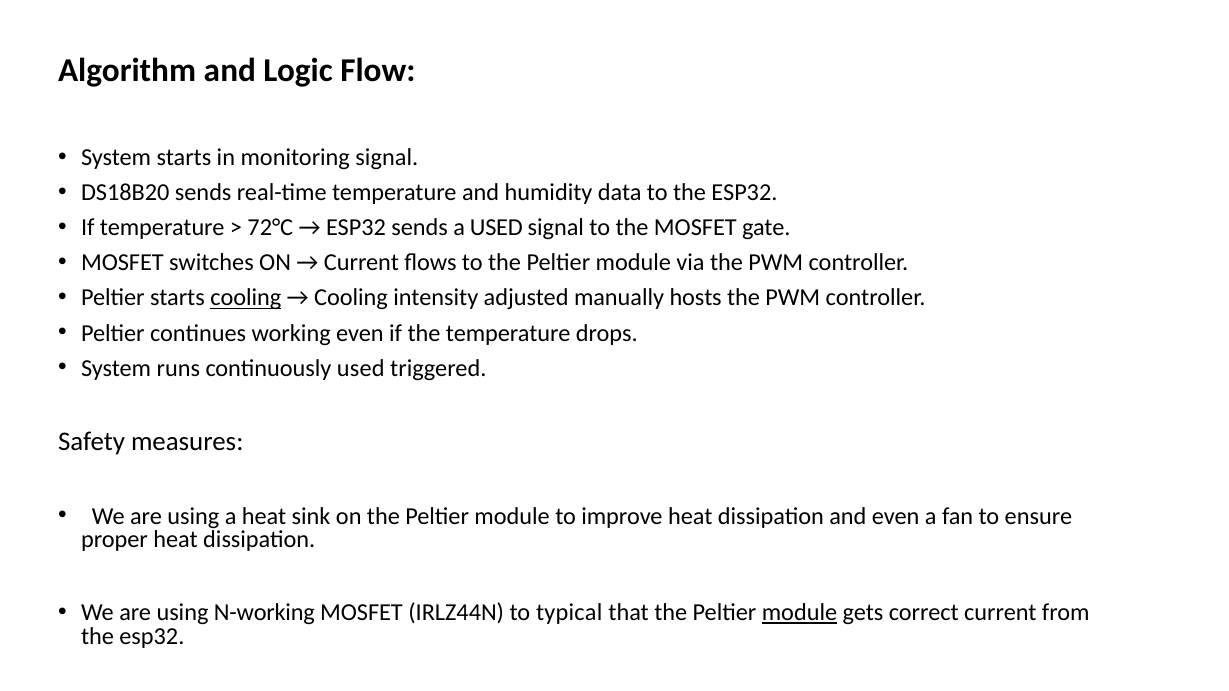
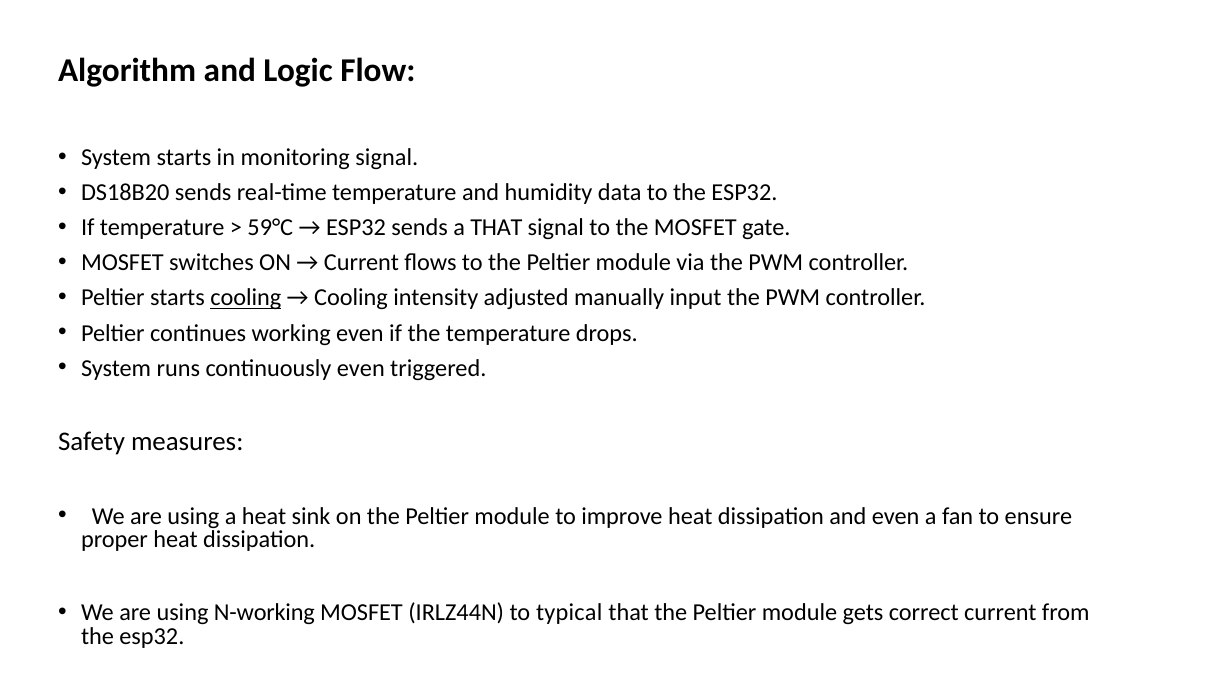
72°C: 72°C -> 59°C
a USED: USED -> THAT
hosts: hosts -> input
continuously used: used -> even
module at (800, 613) underline: present -> none
